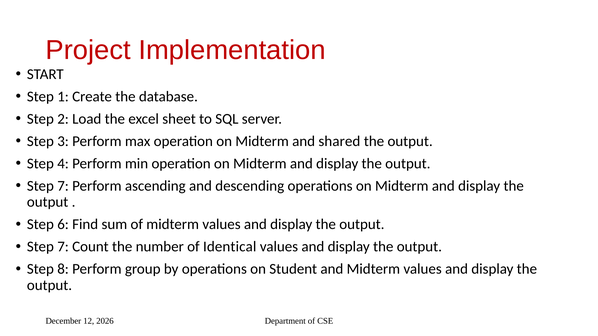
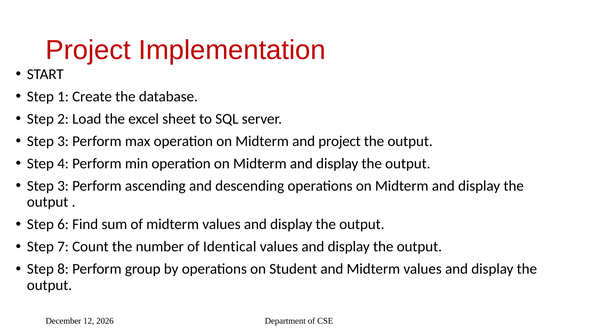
and shared: shared -> project
7 at (63, 186): 7 -> 3
